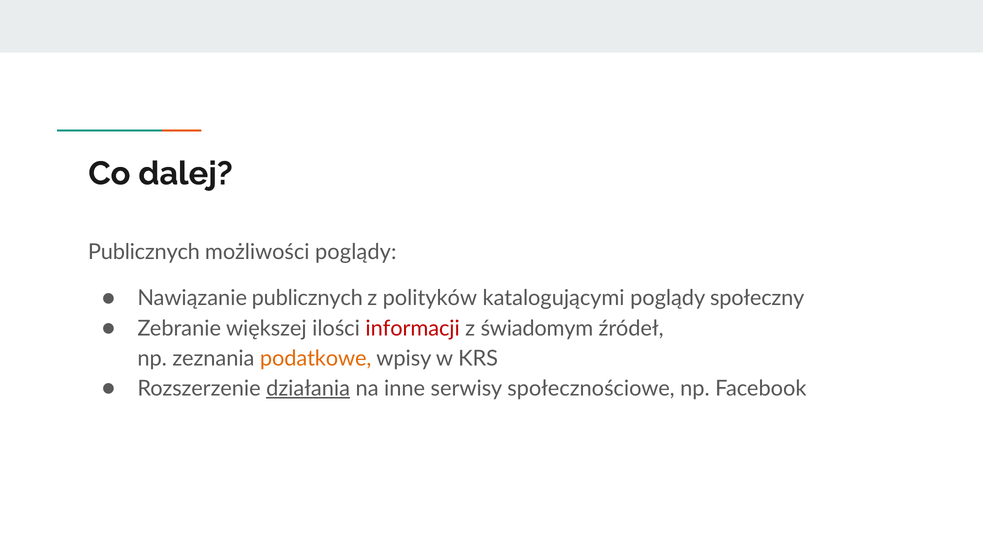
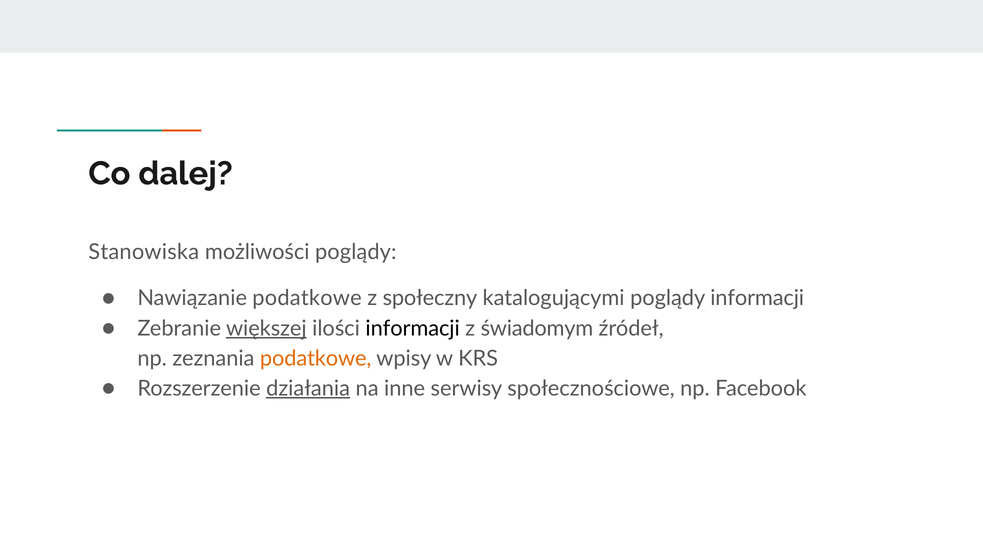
Publicznych at (144, 252): Publicznych -> Stanowiska
Nawiązanie publicznych: publicznych -> podatkowe
polityków: polityków -> społeczny
poglądy społeczny: społeczny -> informacji
większej underline: none -> present
informacji at (413, 328) colour: red -> black
